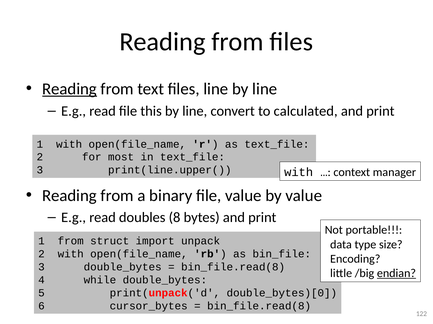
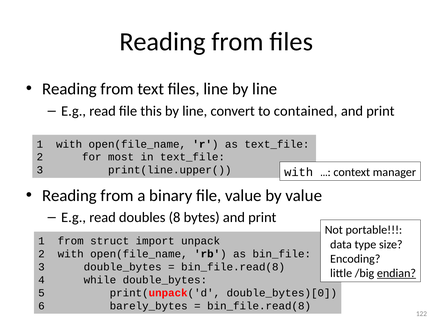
Reading at (70, 89) underline: present -> none
calculated: calculated -> contained
cursor_bytes: cursor_bytes -> barely_bytes
